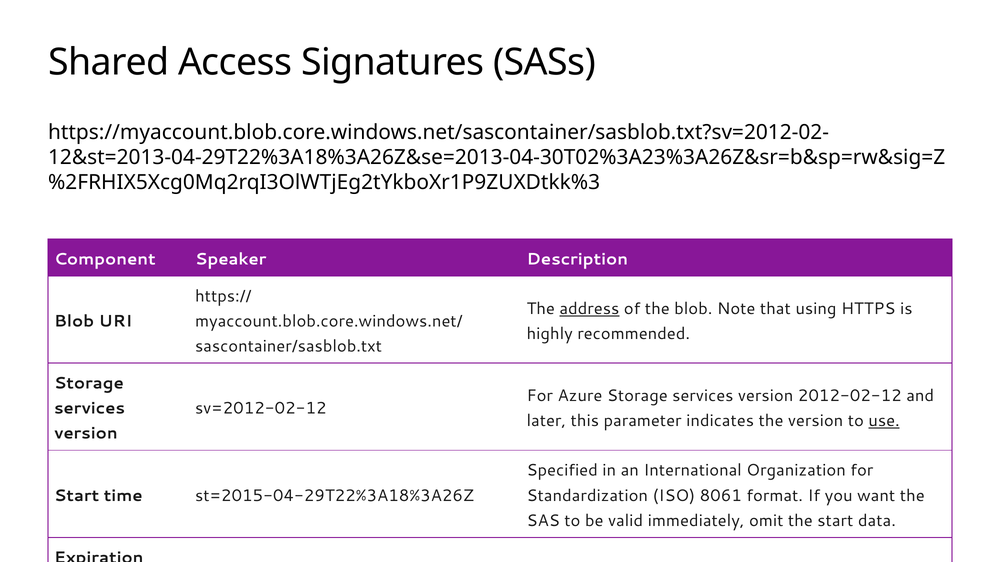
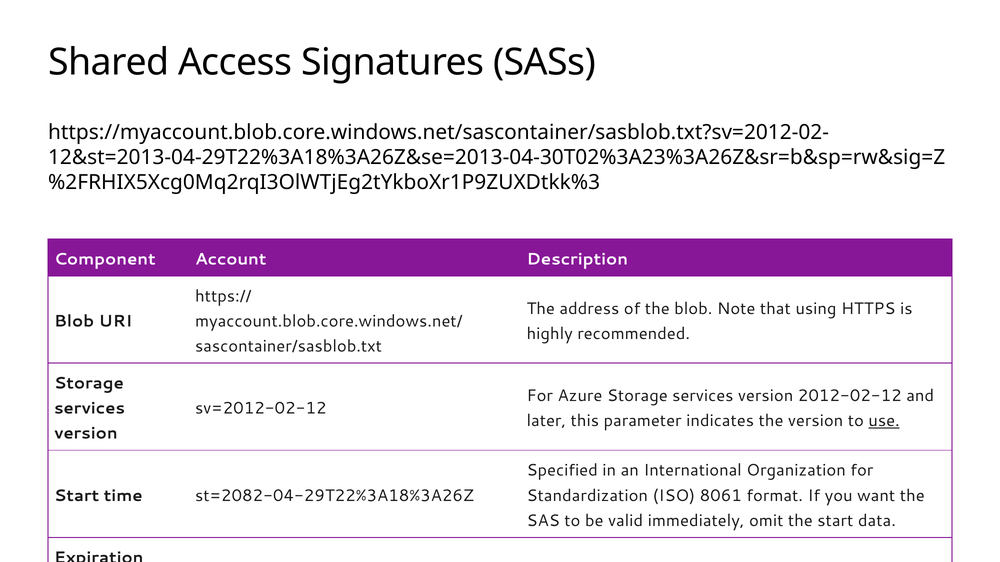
Speaker: Speaker -> Account
address underline: present -> none
st=2015-04-29T22%3A18%3A26Z: st=2015-04-29T22%3A18%3A26Z -> st=2082-04-29T22%3A18%3A26Z
